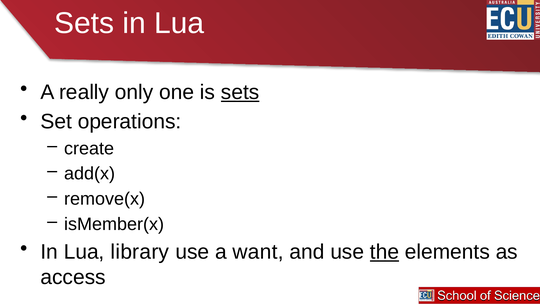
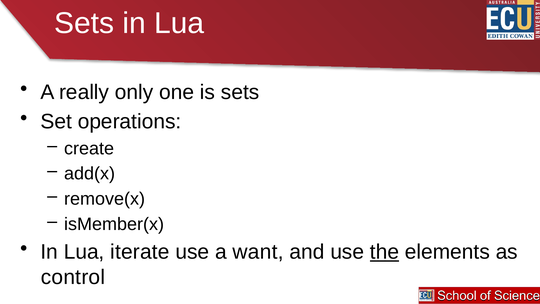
sets at (240, 92) underline: present -> none
library: library -> iterate
access: access -> control
